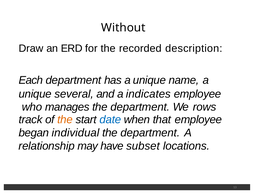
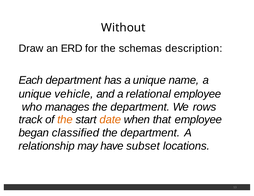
recorded: recorded -> schemas
several: several -> vehicle
indicates: indicates -> relational
date colour: blue -> orange
individual: individual -> classified
